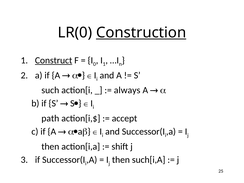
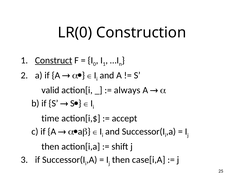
Construction underline: present -> none
such: such -> valid
path: path -> time
such[i,A: such[i,A -> case[i,A
